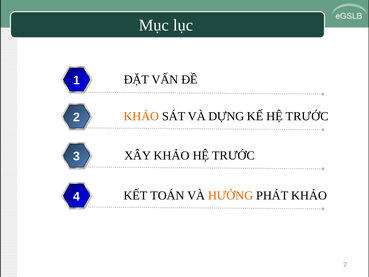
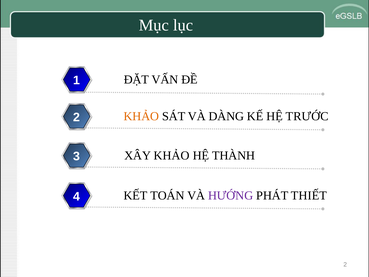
DỰNG: DỰNG -> DÀNG
TRƯỚC at (234, 155): TRƯỚC -> THÀNH
HƯỚNG colour: orange -> purple
PHÁT KHẢO: KHẢO -> THIẾT
